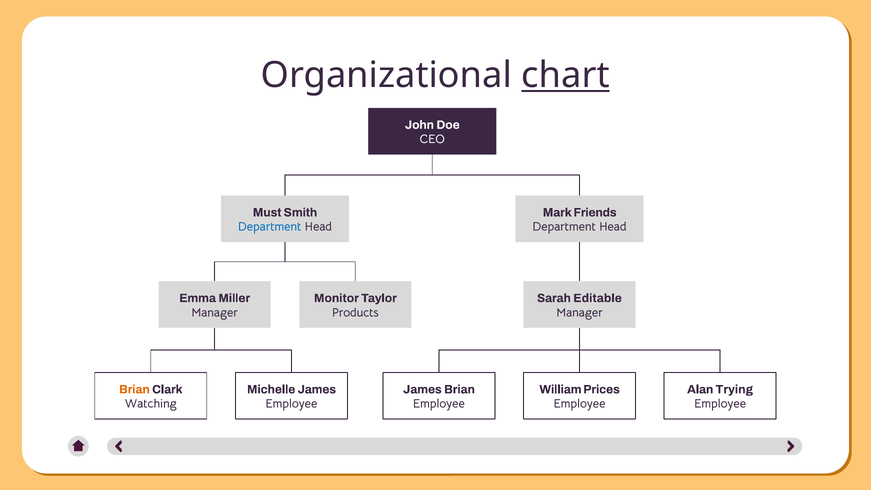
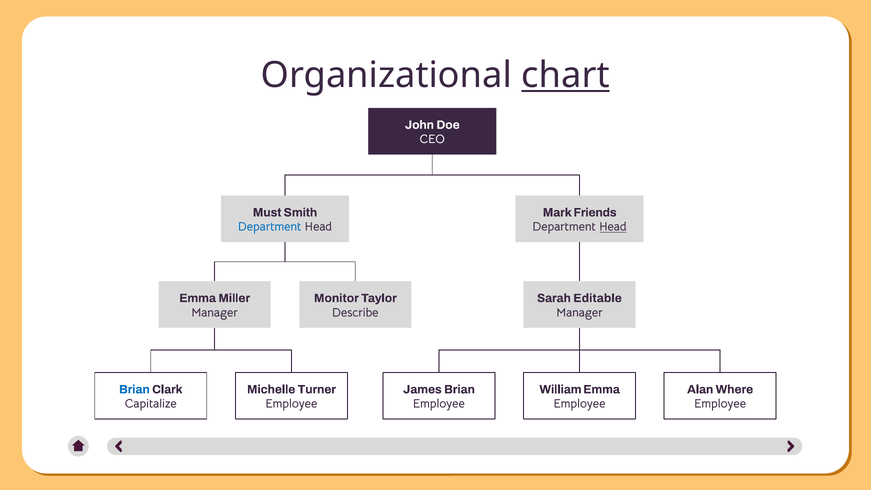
Head at (613, 227) underline: none -> present
Products: Products -> Describe
Brian at (134, 389) colour: orange -> blue
Michelle James: James -> Turner
William Prices: Prices -> Emma
Trying: Trying -> Where
Watching: Watching -> Capitalize
